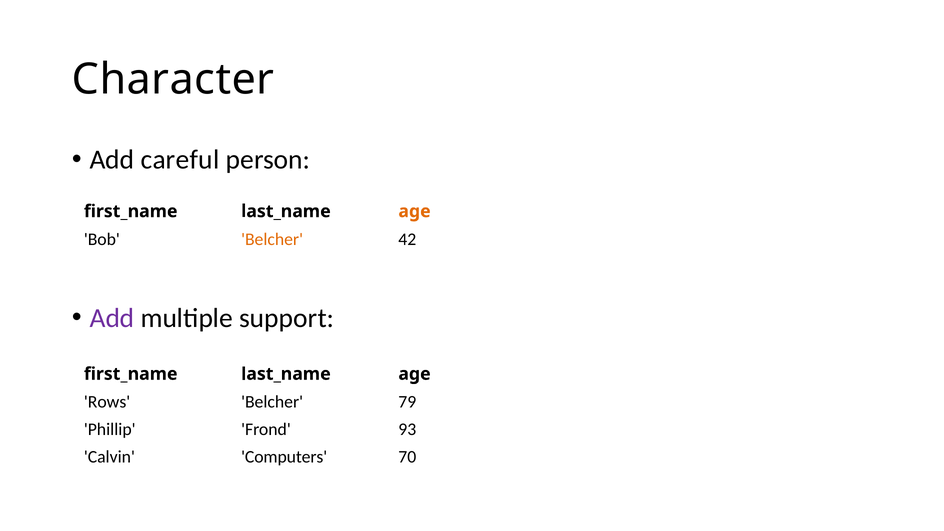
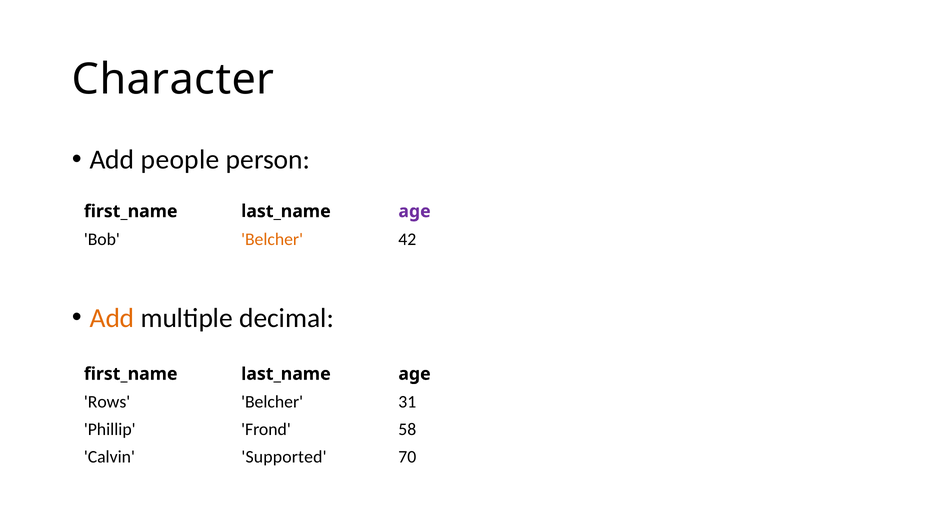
careful: careful -> people
age at (415, 211) colour: orange -> purple
Add at (112, 318) colour: purple -> orange
support: support -> decimal
79: 79 -> 31
93: 93 -> 58
Computers: Computers -> Supported
